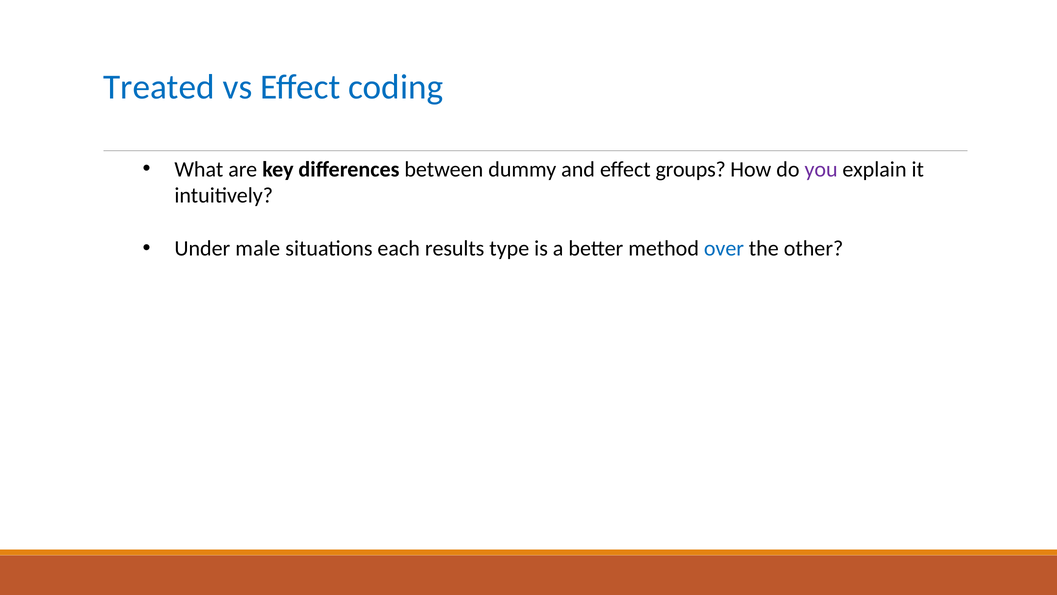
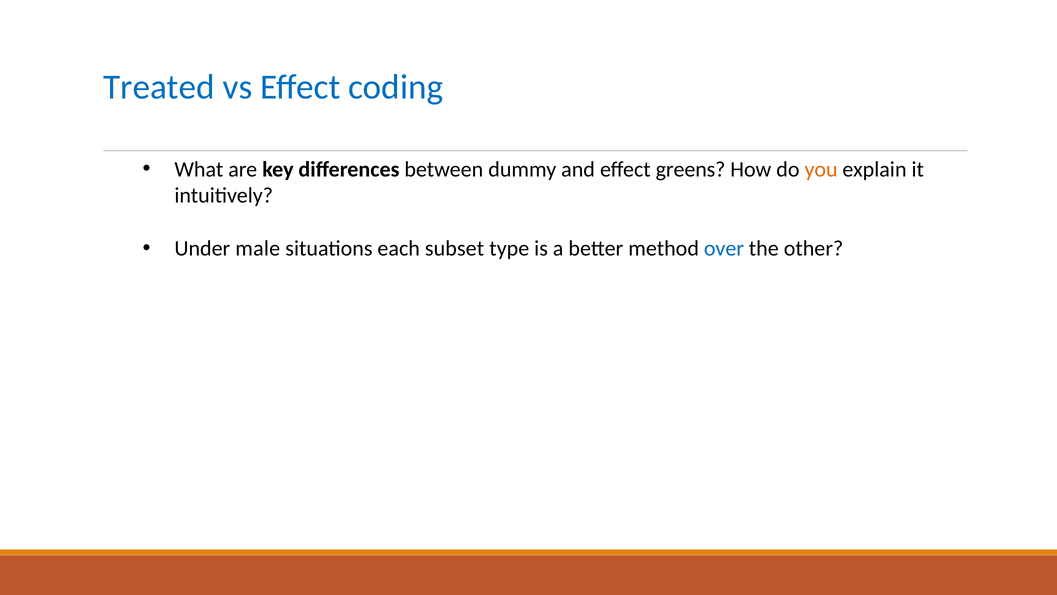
groups: groups -> greens
you colour: purple -> orange
results: results -> subset
